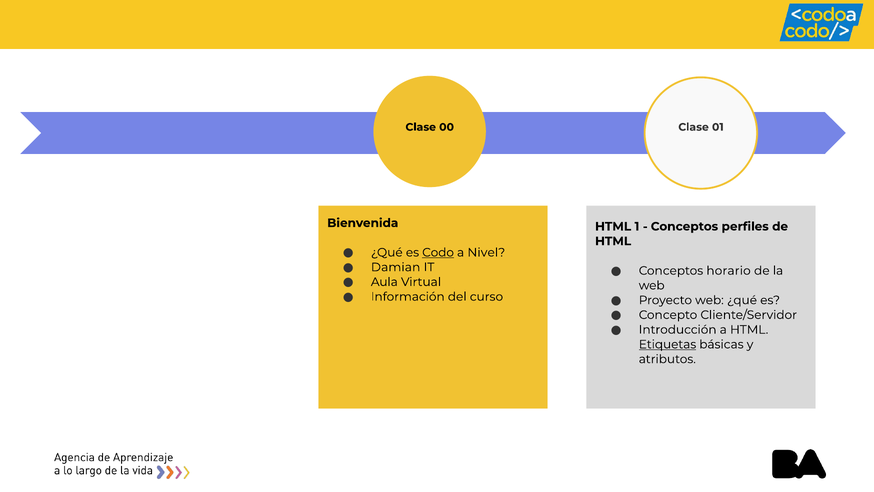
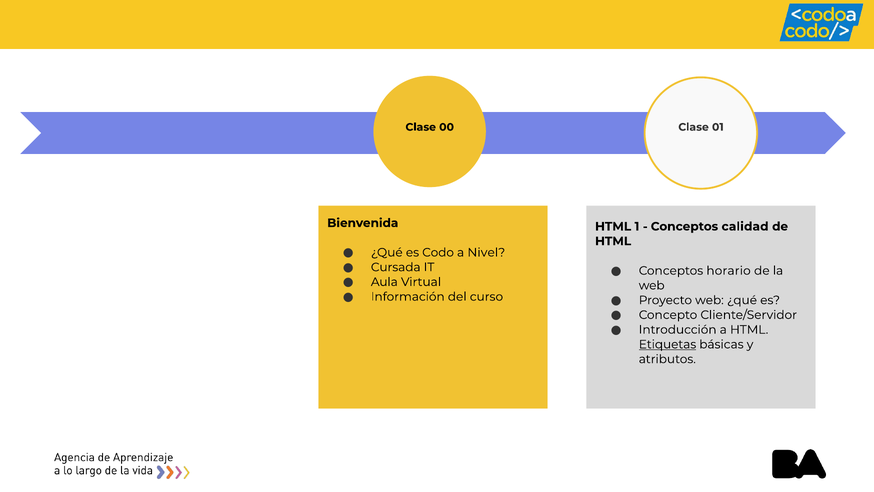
perfiles: perfiles -> calidad
Codo underline: present -> none
Damian: Damian -> Cursada
